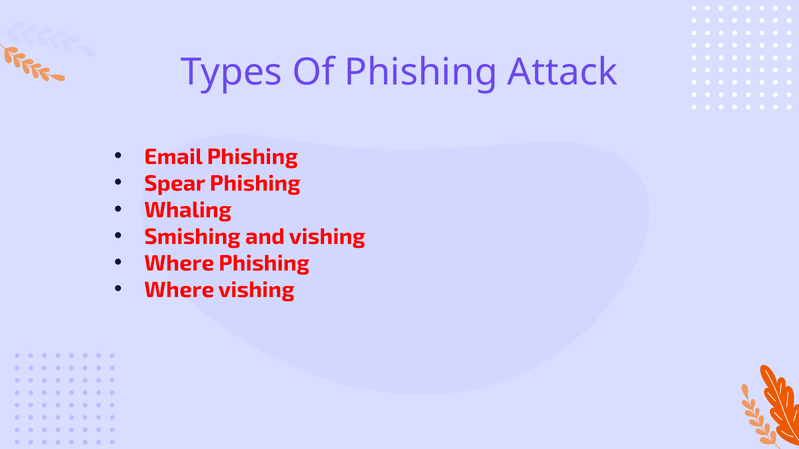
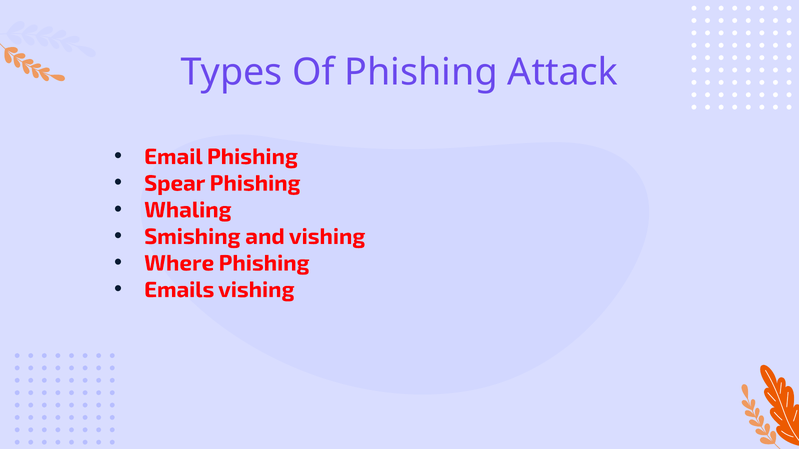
Where at (179, 290): Where -> Emails
